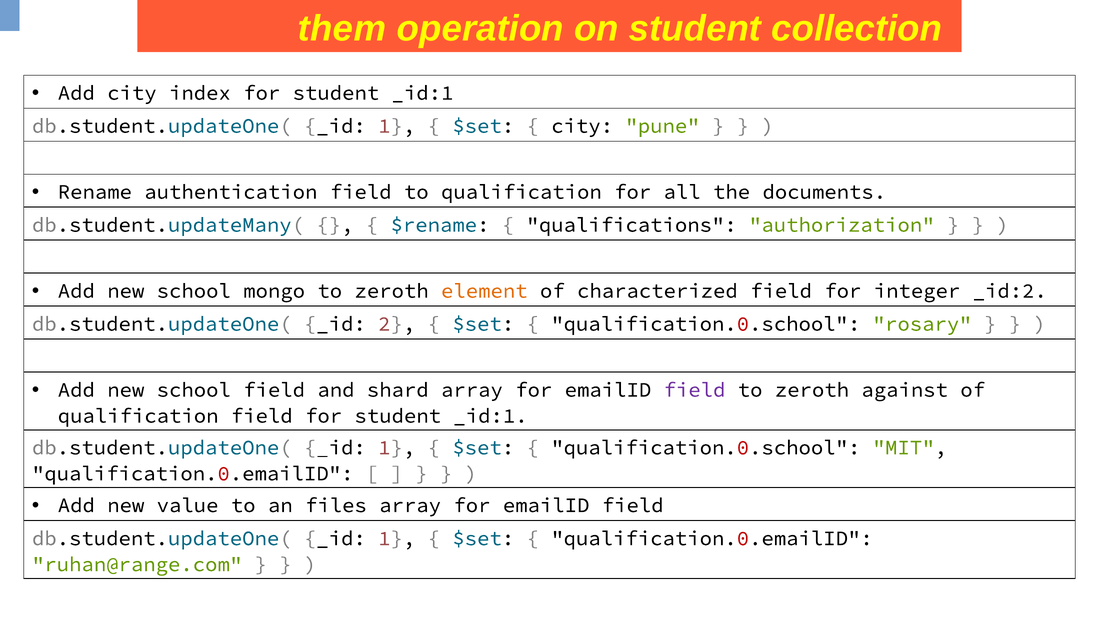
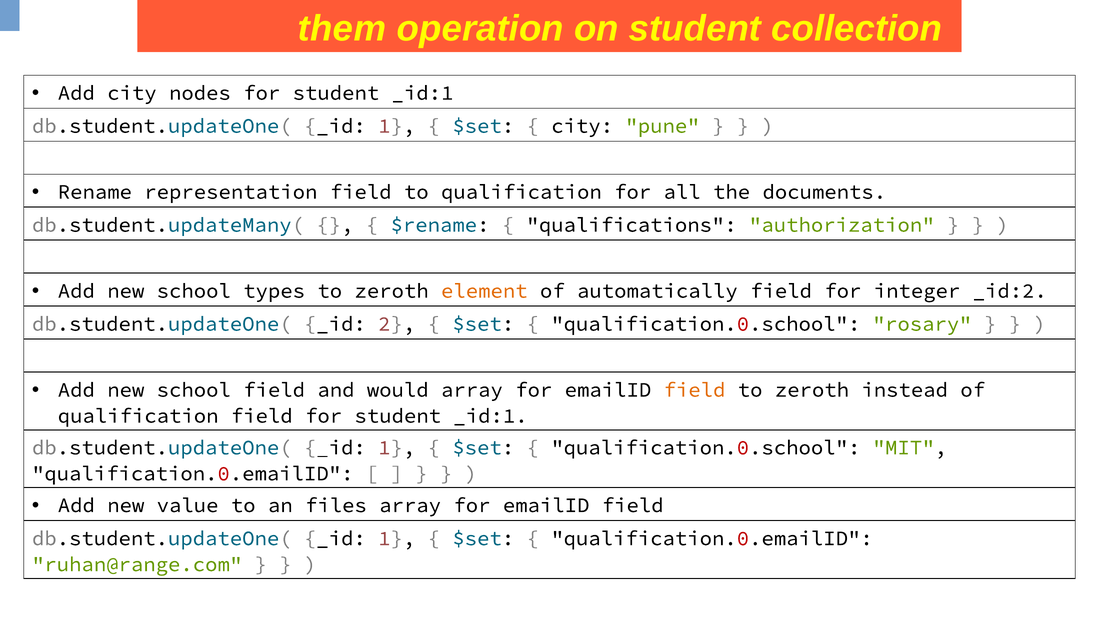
index: index -> nodes
authentication: authentication -> representation
mongo: mongo -> types
characterized: characterized -> automatically
shard: shard -> would
field at (694, 390) colour: purple -> orange
against: against -> instead
